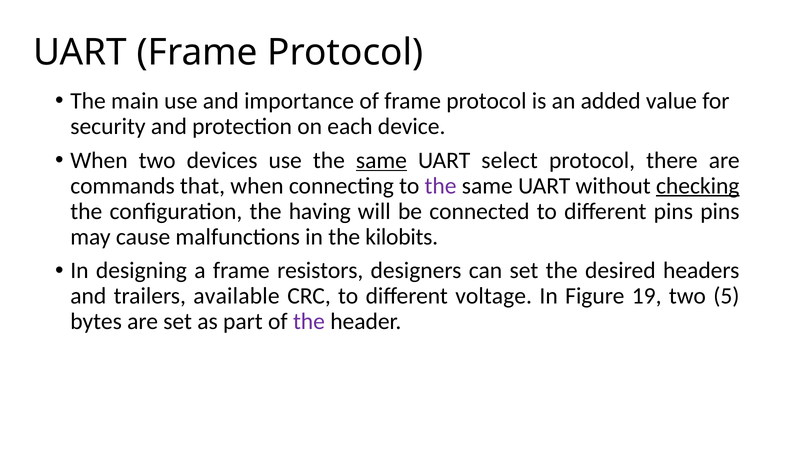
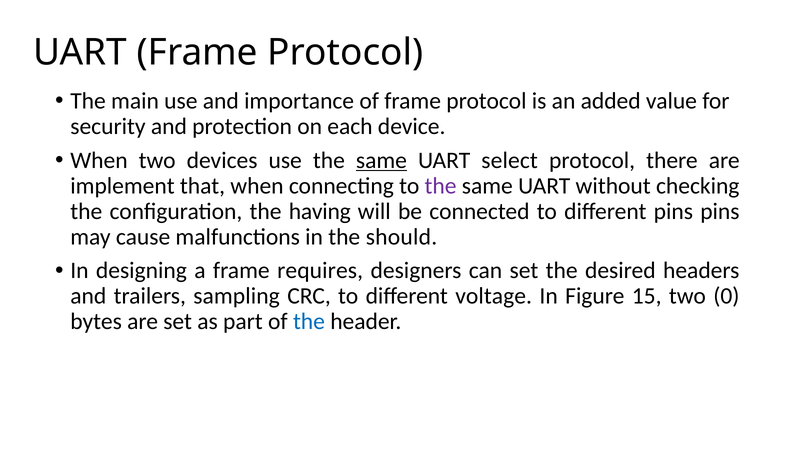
commands: commands -> implement
checking underline: present -> none
kilobits: kilobits -> should
resistors: resistors -> requires
available: available -> sampling
19: 19 -> 15
5: 5 -> 0
the at (309, 321) colour: purple -> blue
